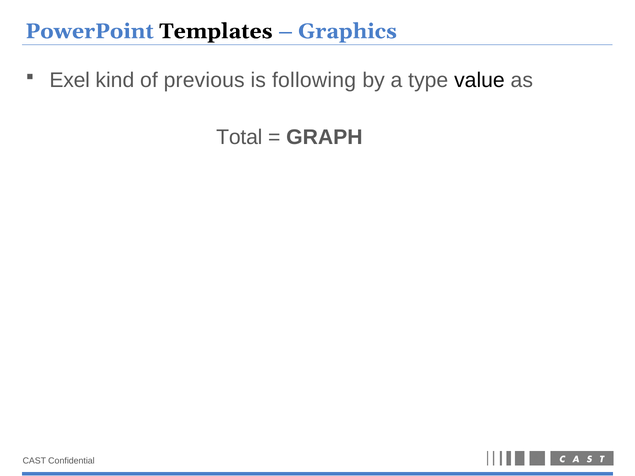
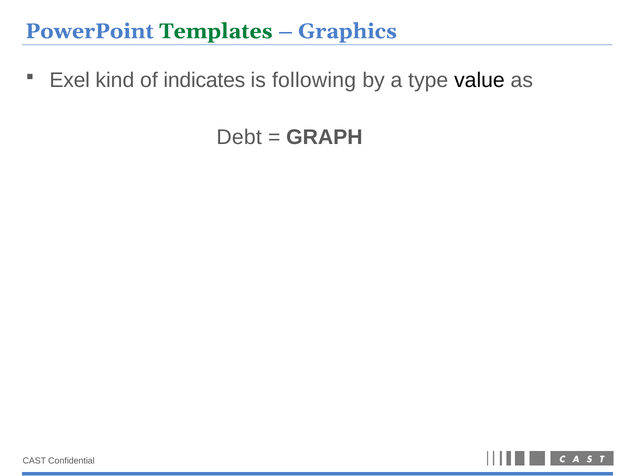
Templates colour: black -> green
previous: previous -> indicates
Total: Total -> Debt
